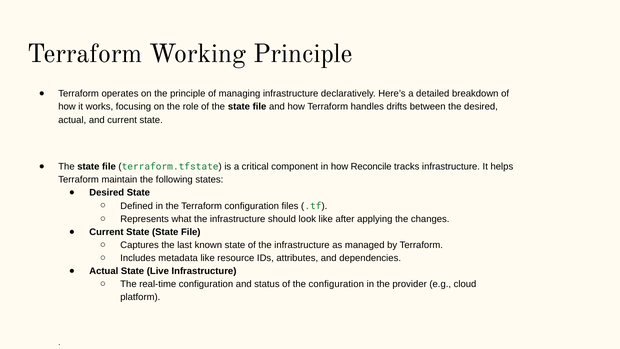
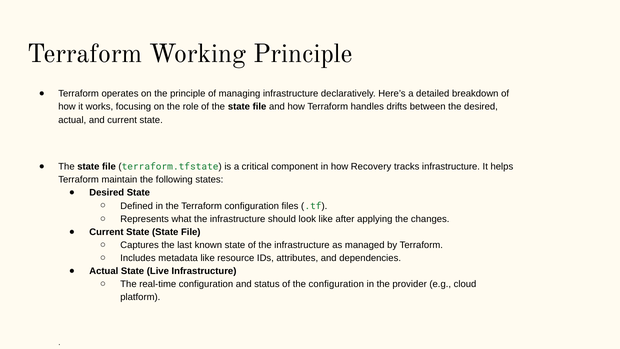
Reconcile: Reconcile -> Recovery
